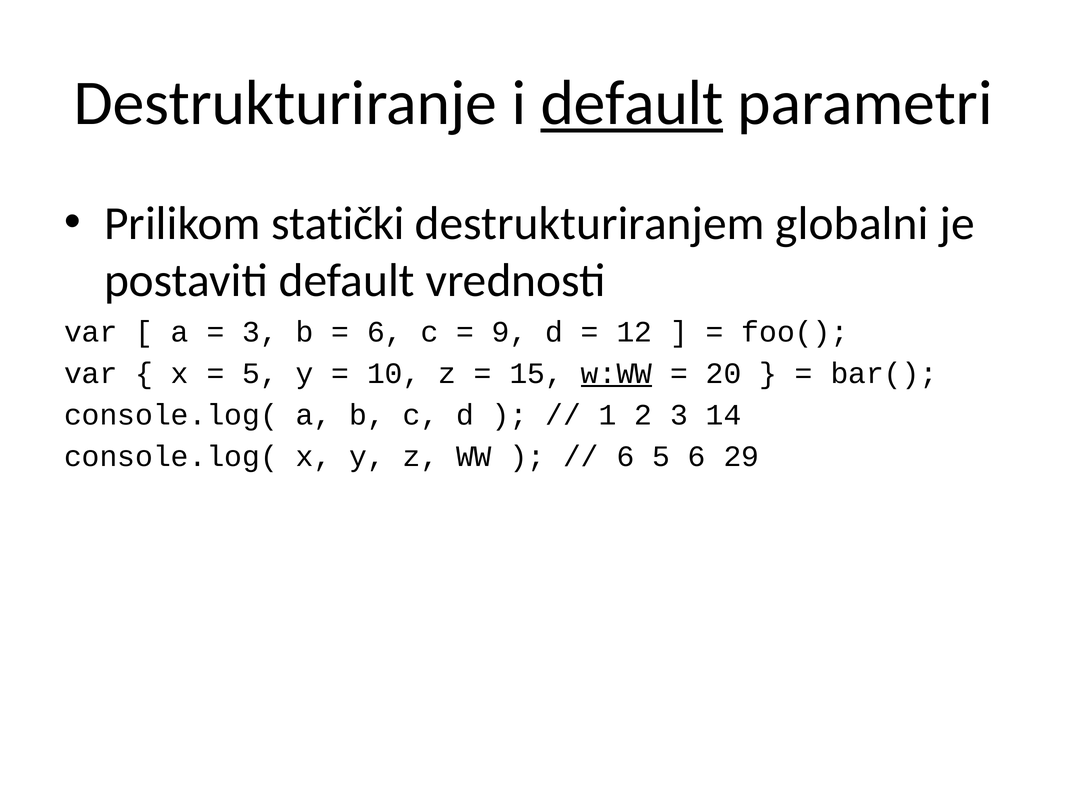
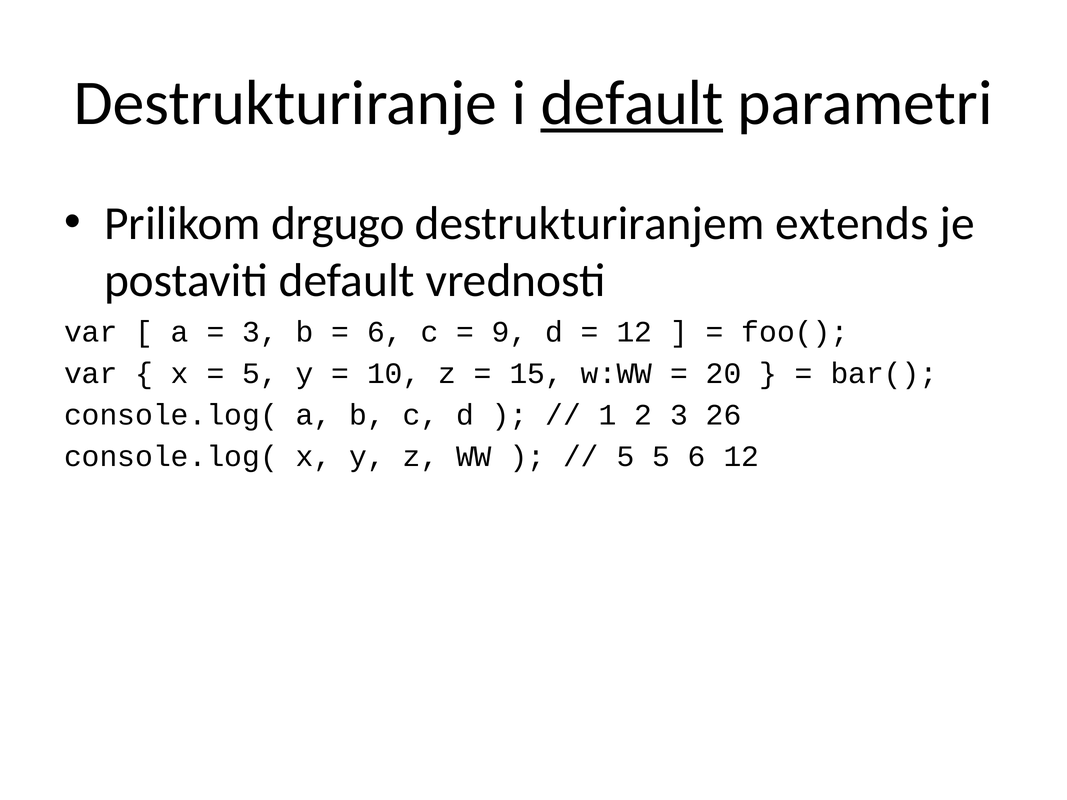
statički: statički -> drgugo
globalni: globalni -> extends
w:WW underline: present -> none
14: 14 -> 26
6 at (625, 456): 6 -> 5
6 29: 29 -> 12
